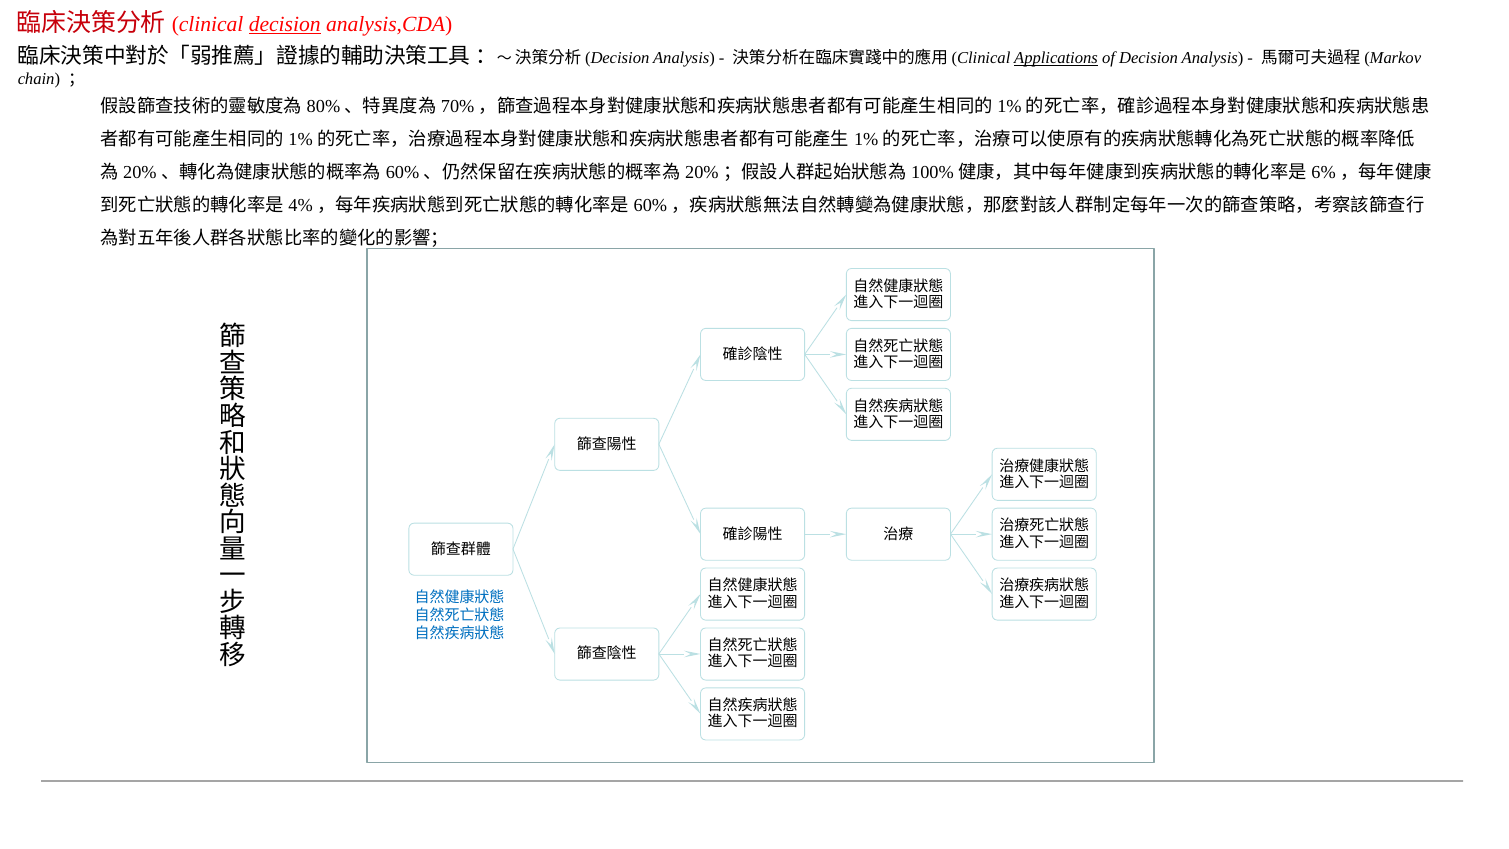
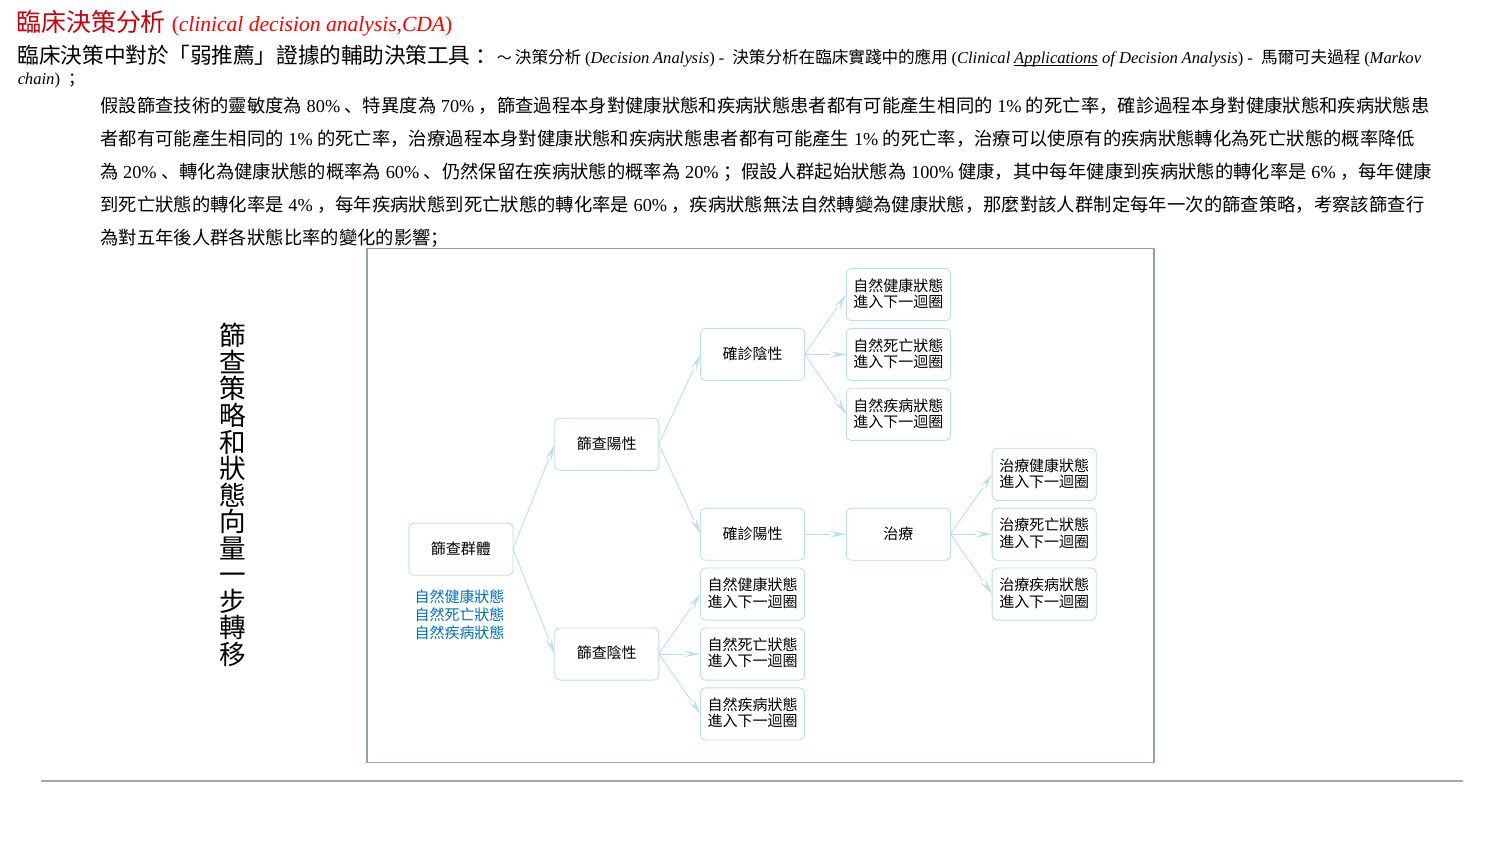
decision at (285, 24) underline: present -> none
